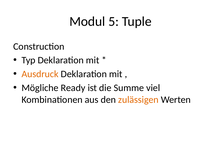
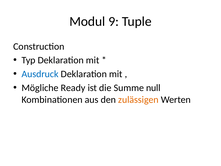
5: 5 -> 9
Ausdruck colour: orange -> blue
viel: viel -> null
